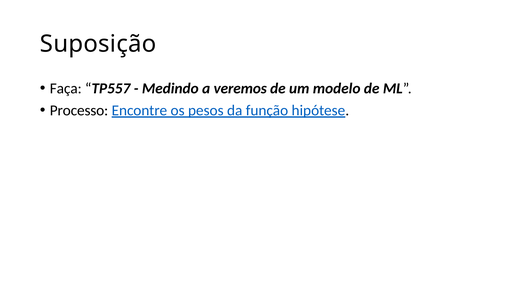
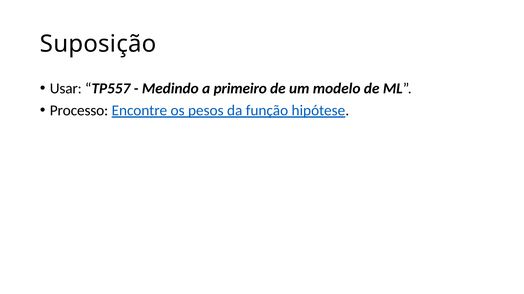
Faça: Faça -> Usar
veremos: veremos -> primeiro
